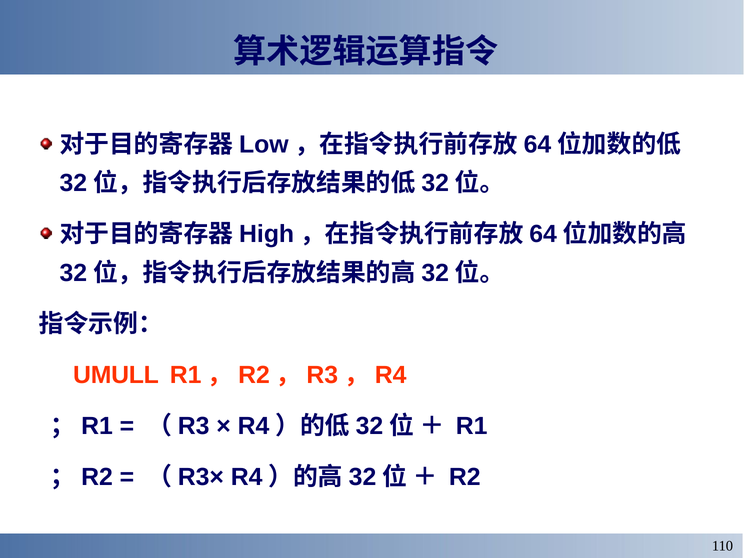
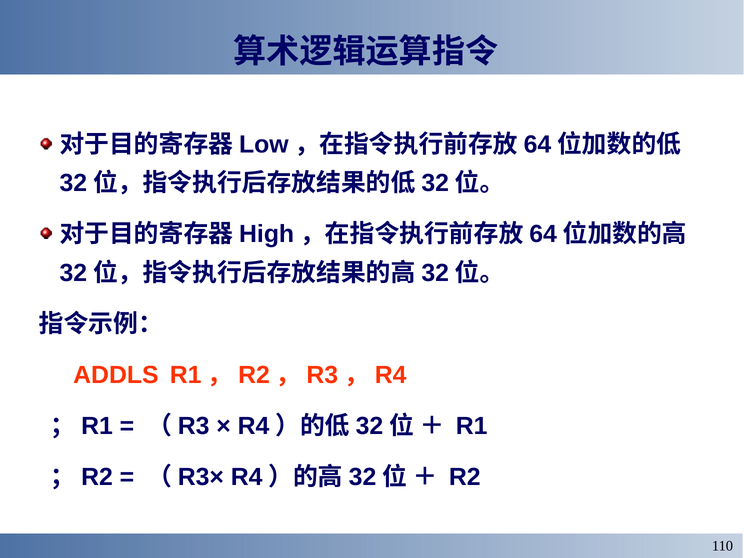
UMULL: UMULL -> ADDLS
